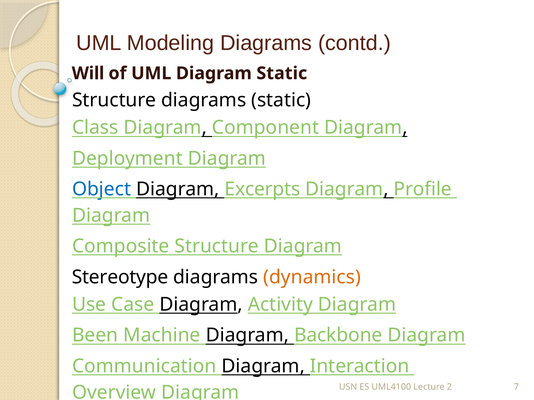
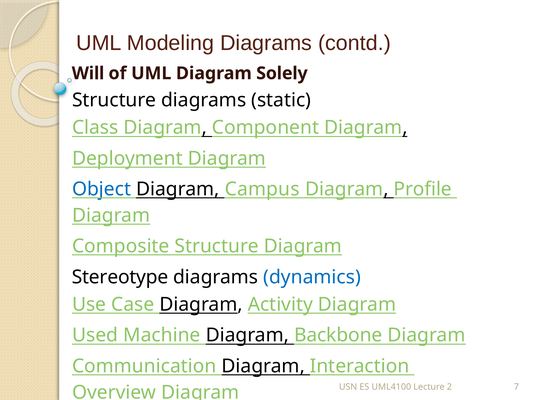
Diagram Static: Static -> Solely
Excerpts: Excerpts -> Campus
dynamics colour: orange -> blue
Been: Been -> Used
